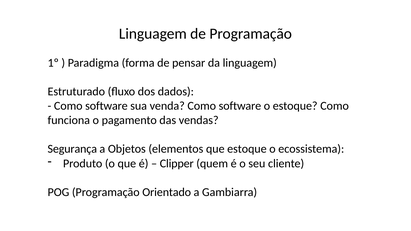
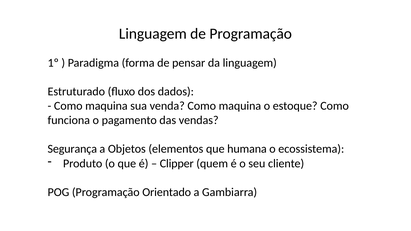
software at (106, 106): software -> maquina
venda Como software: software -> maquina
que estoque: estoque -> humana
